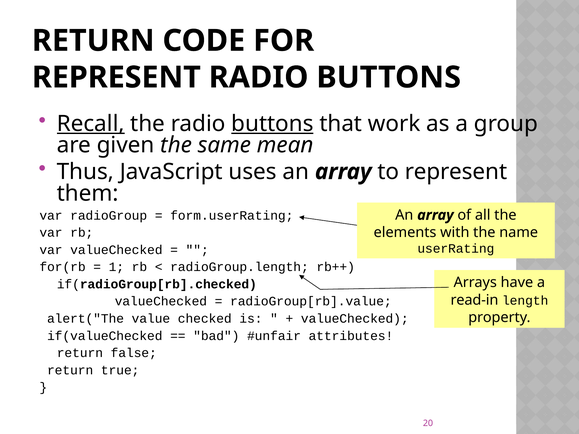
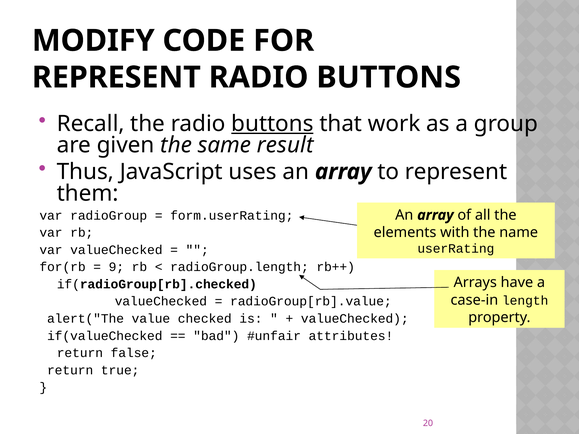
RETURN at (93, 41): RETURN -> MODIFY
Recall underline: present -> none
mean: mean -> result
1: 1 -> 9
read-in: read-in -> case-in
